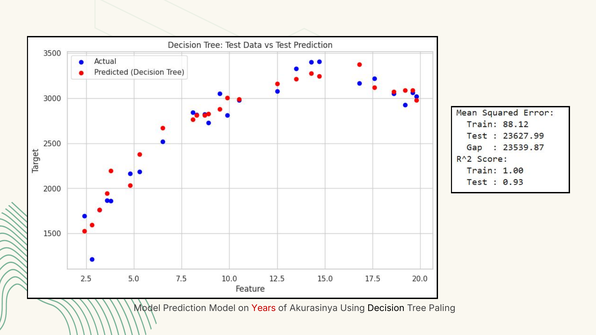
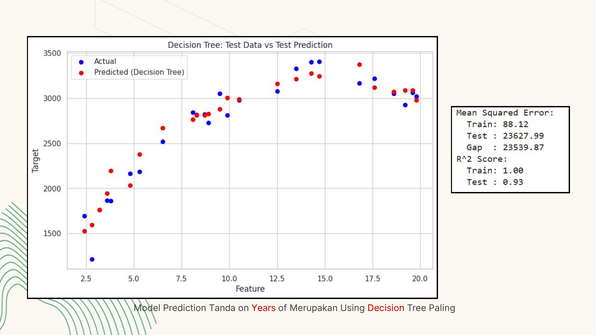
Prediction Model: Model -> Tanda
Akurasinya: Akurasinya -> Merupakan
Decision colour: black -> red
